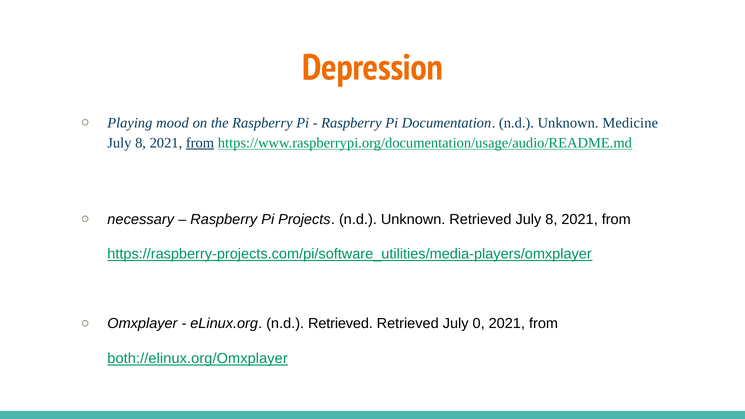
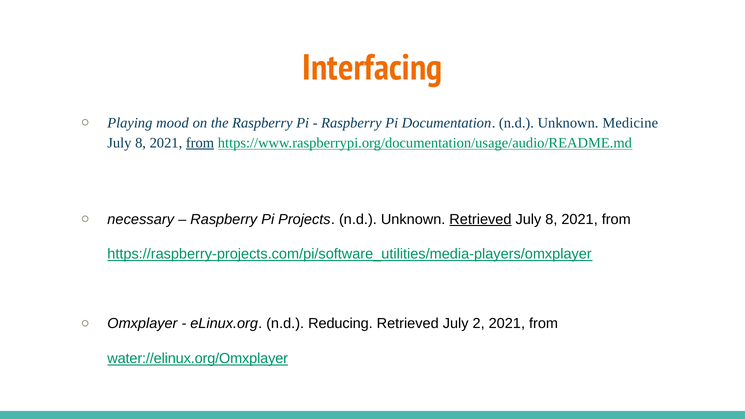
Depression: Depression -> Interfacing
Retrieved at (480, 219) underline: none -> present
n.d Retrieved: Retrieved -> Reducing
0: 0 -> 2
both://elinux.org/Omxplayer: both://elinux.org/Omxplayer -> water://elinux.org/Omxplayer
